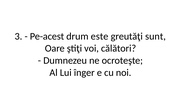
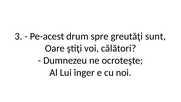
este: este -> spre
